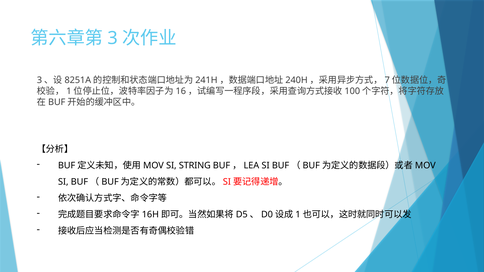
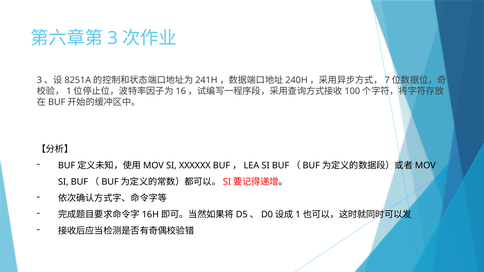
STRING: STRING -> XXXXXX
